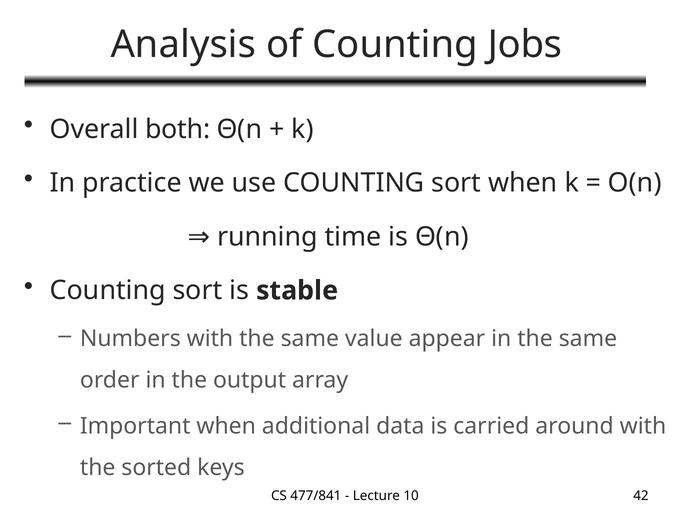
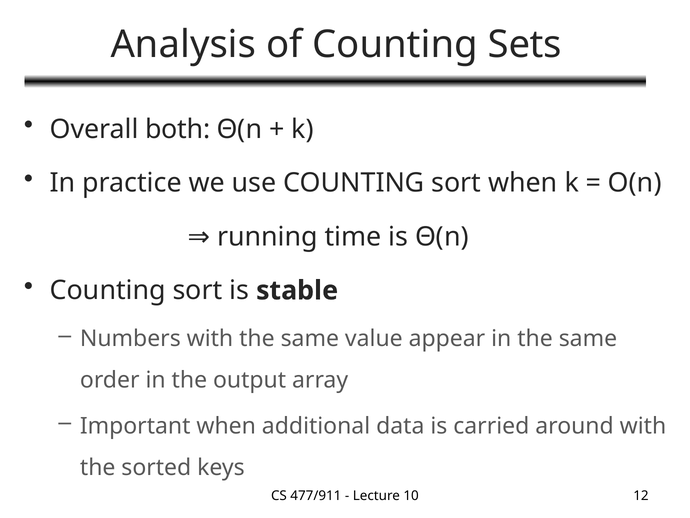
Jobs: Jobs -> Sets
477/841: 477/841 -> 477/911
42: 42 -> 12
